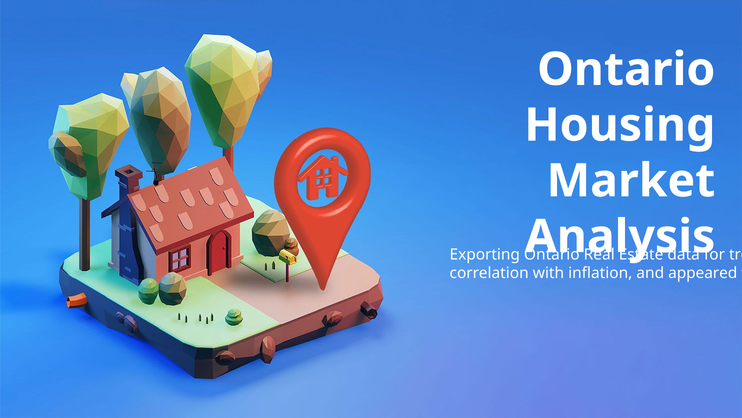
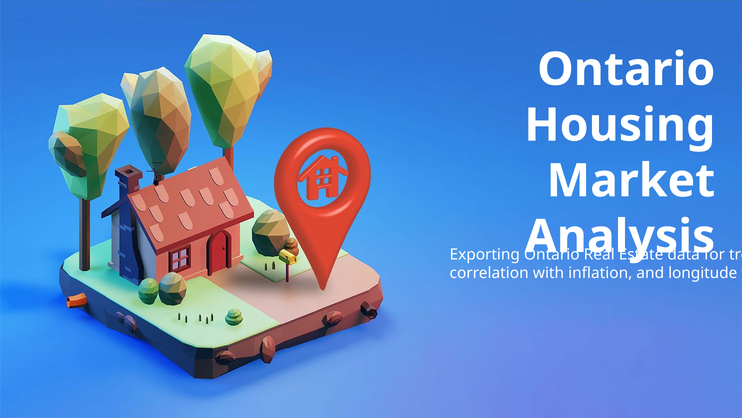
appeared: appeared -> longitude
